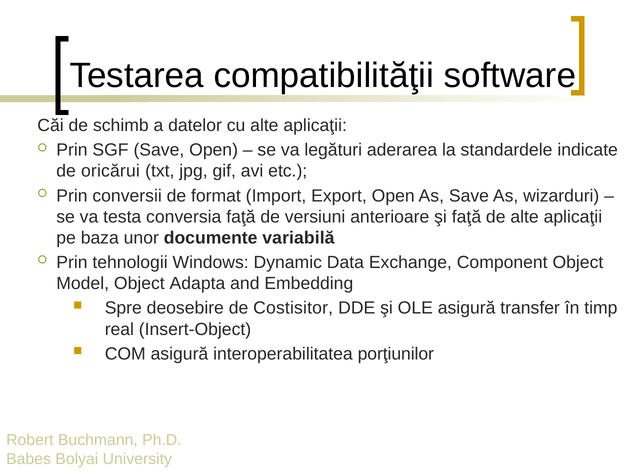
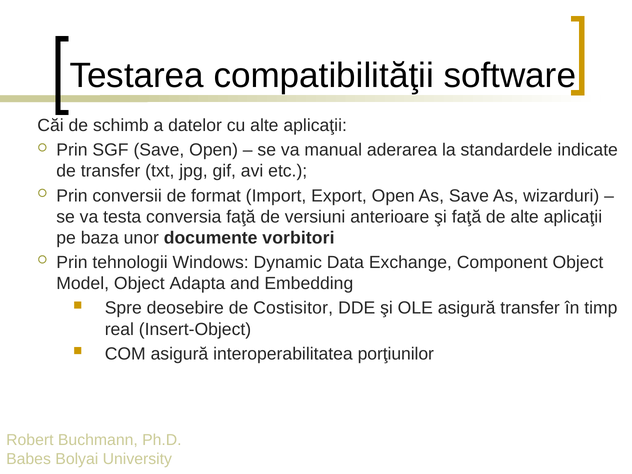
legături: legături -> manual
de oricărui: oricărui -> transfer
variabilă: variabilă -> vorbitori
